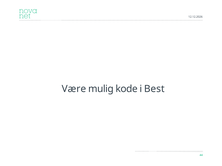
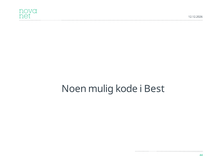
Være: Være -> Noen
